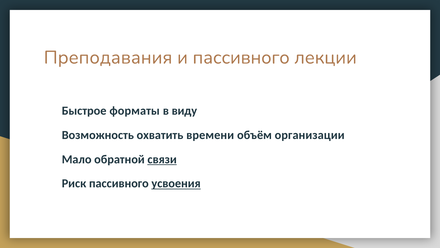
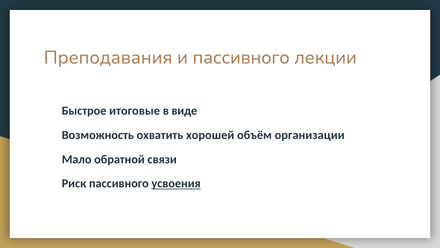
форматы: форматы -> итоговые
виду: виду -> виде
времени: времени -> хорошей
связи underline: present -> none
